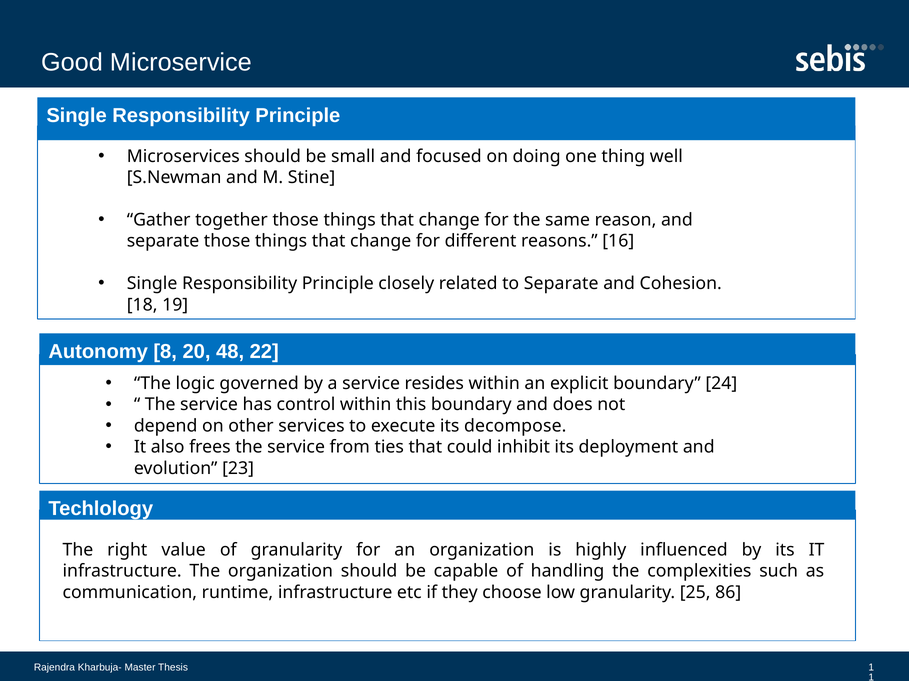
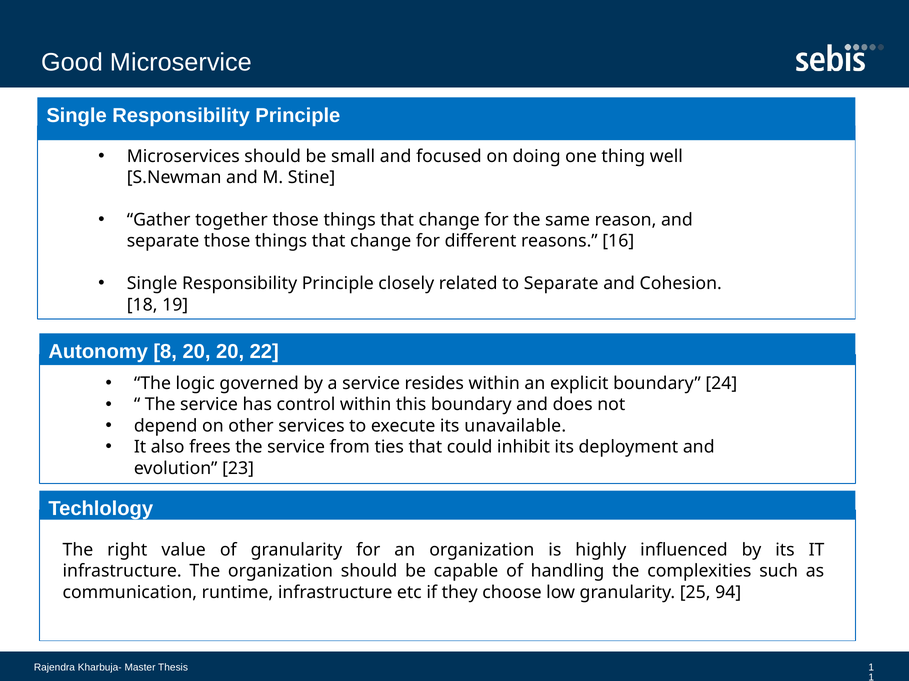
20 48: 48 -> 20
decompose: decompose -> unavailable
86: 86 -> 94
